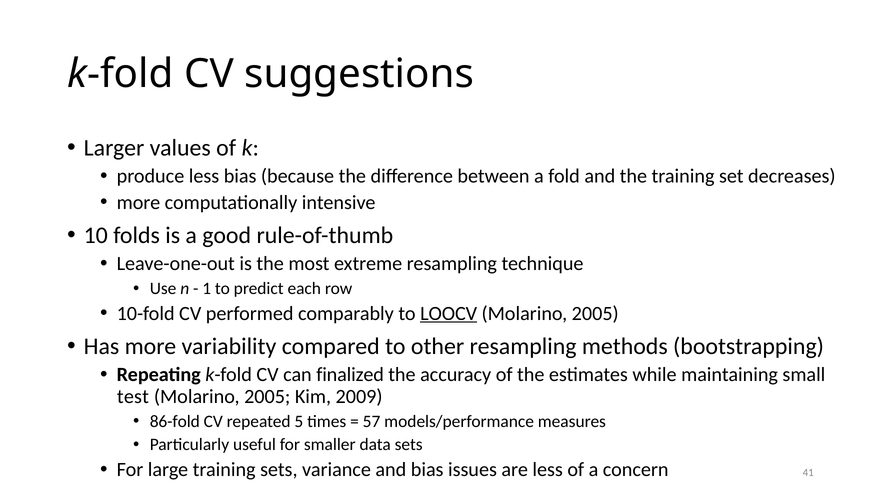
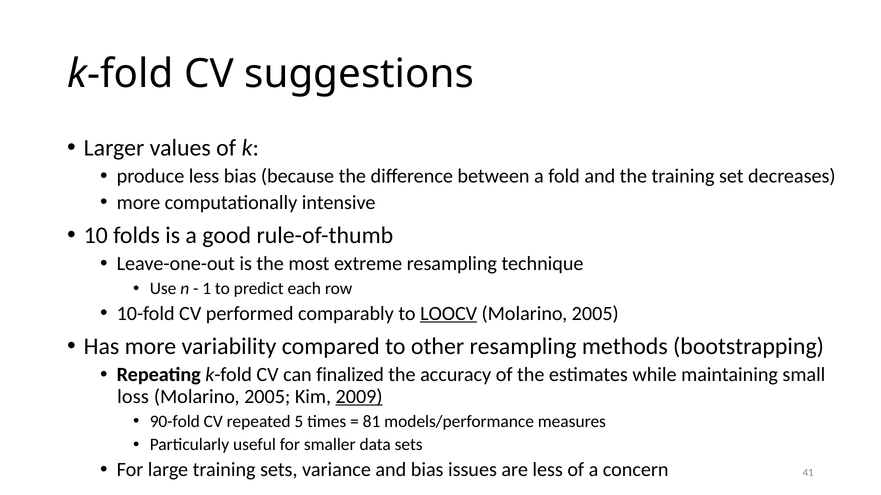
test: test -> loss
2009 underline: none -> present
86-fold: 86-fold -> 90-fold
57: 57 -> 81
